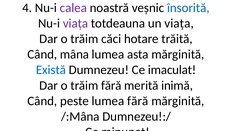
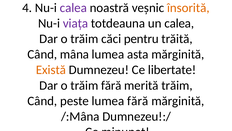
însorită colour: blue -> orange
un viața: viața -> calea
hotare: hotare -> pentru
Există colour: blue -> orange
imaculat: imaculat -> libertate
merită inimă: inimă -> trăim
